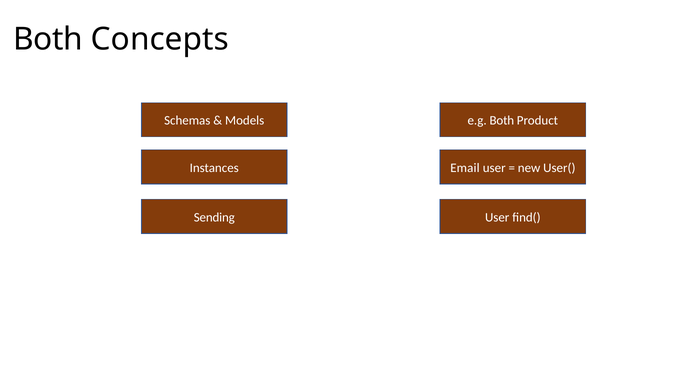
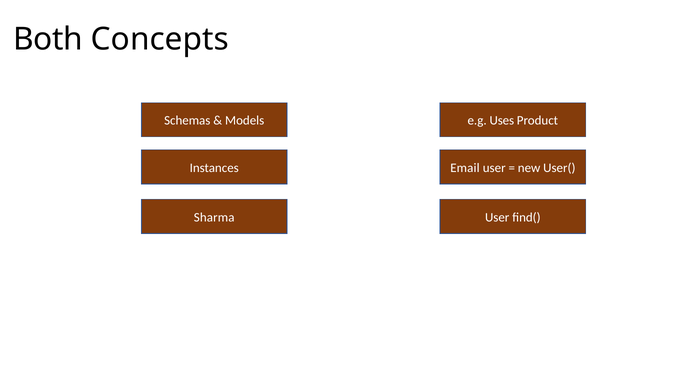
e.g Both: Both -> Uses
Sending: Sending -> Sharma
